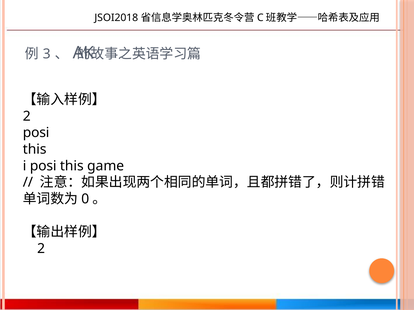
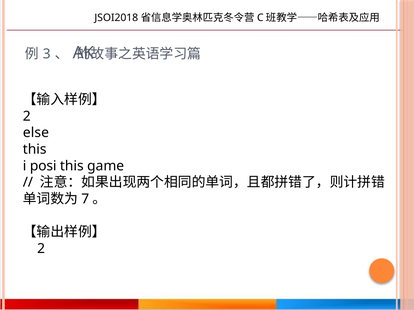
posi at (36, 133): posi -> else
0: 0 -> 7
